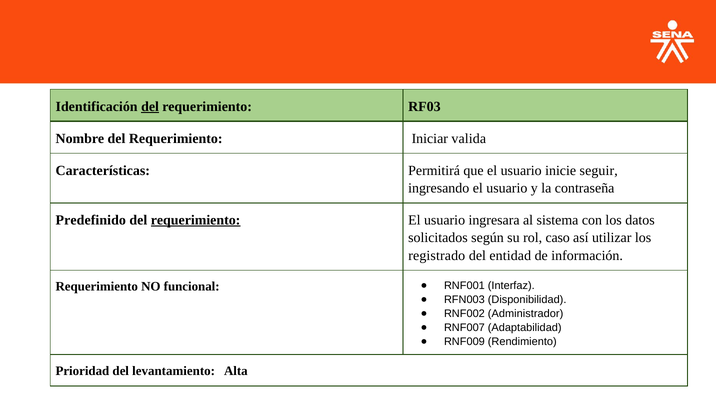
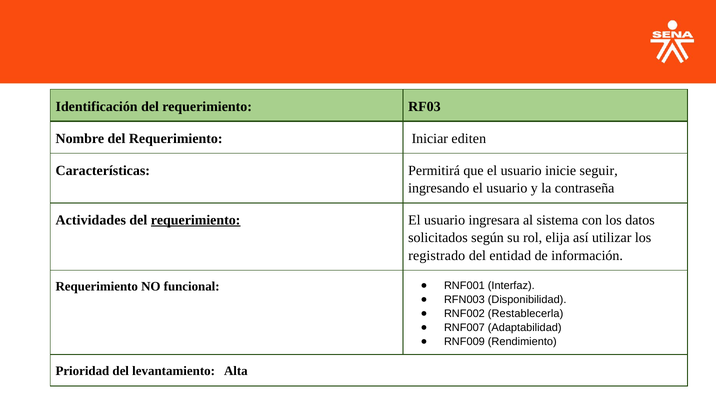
del at (150, 106) underline: present -> none
valida: valida -> editen
Predefinido: Predefinido -> Actividades
caso: caso -> elija
Administrador: Administrador -> Restablecerla
